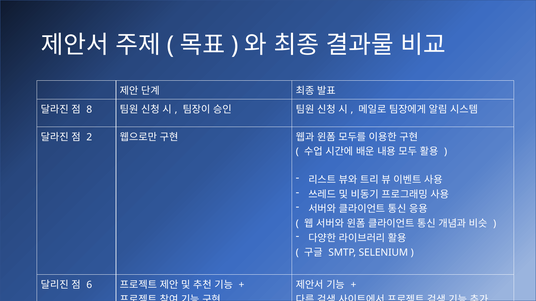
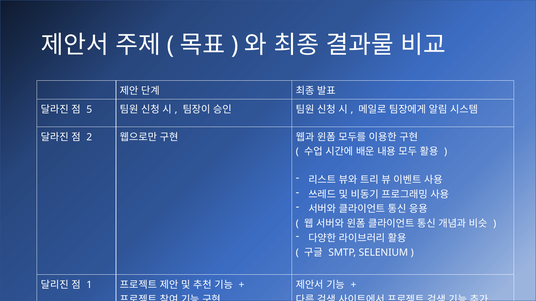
8: 8 -> 5
6: 6 -> 1
